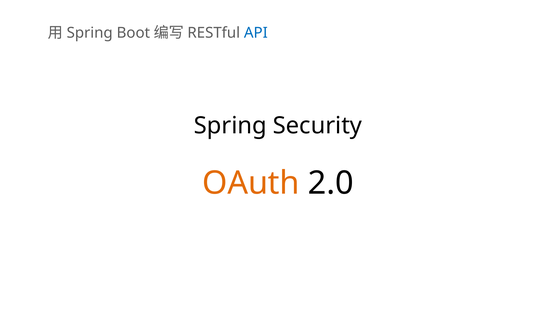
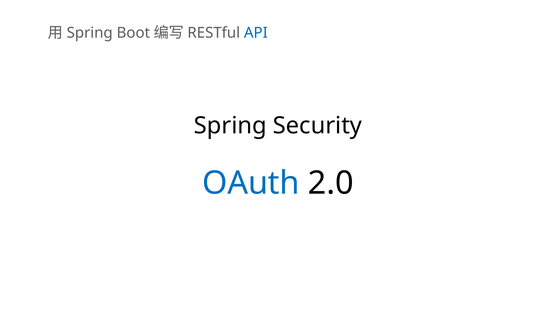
OAuth colour: orange -> blue
